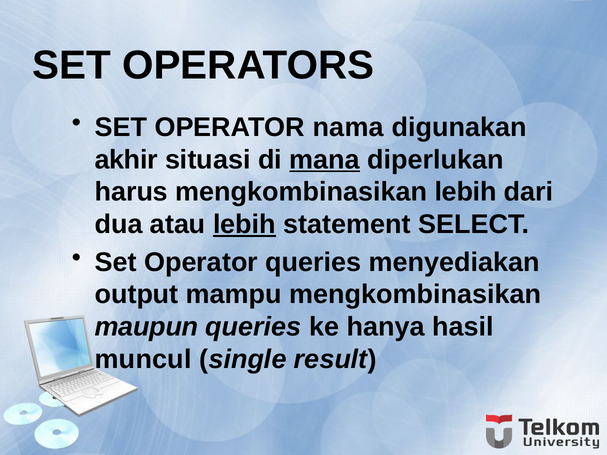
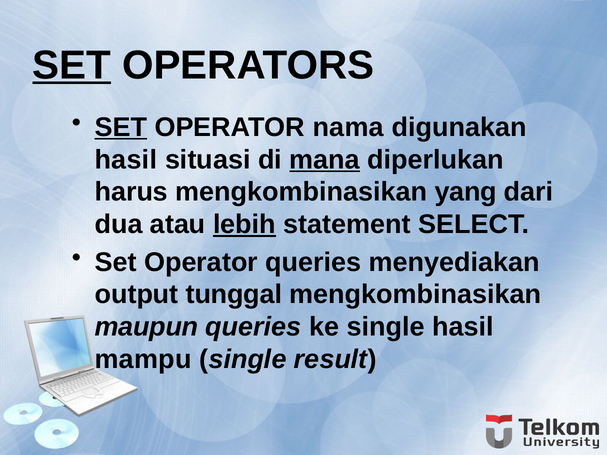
SET at (72, 65) underline: none -> present
SET at (121, 127) underline: none -> present
akhir at (126, 160): akhir -> hasil
mengkombinasikan lebih: lebih -> yang
mampu: mampu -> tunggal
ke hanya: hanya -> single
muncul: muncul -> mampu
